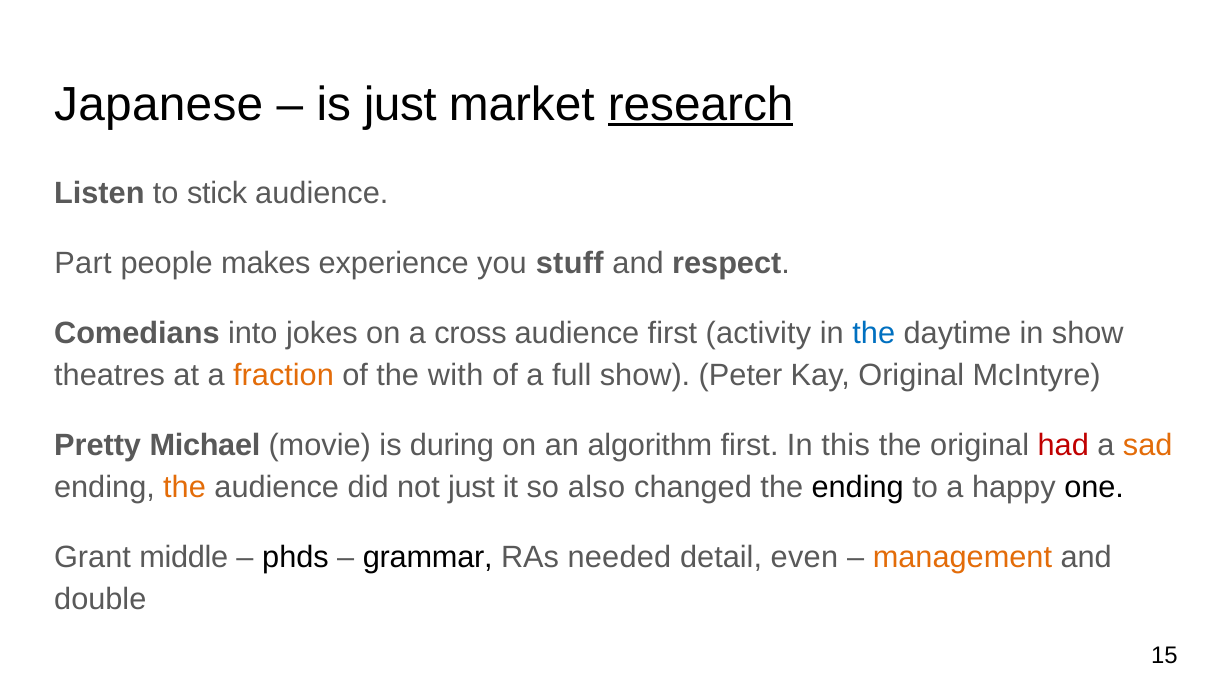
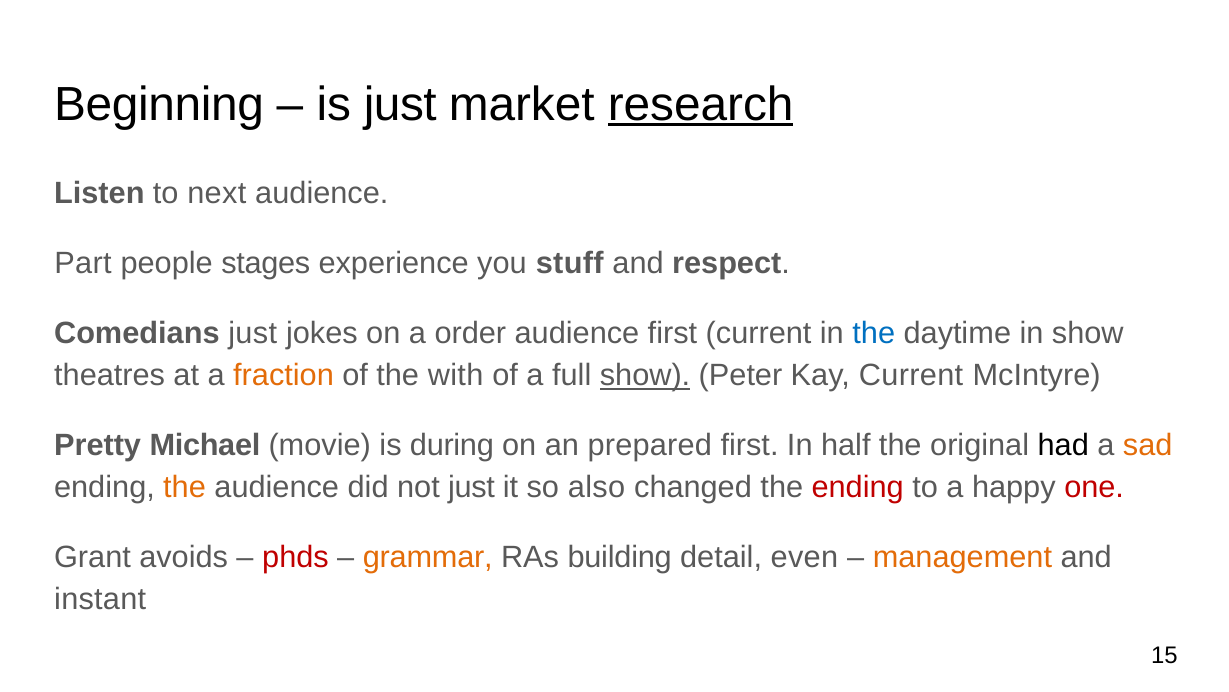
Japanese: Japanese -> Beginning
stick: stick -> next
makes: makes -> stages
Comedians into: into -> just
cross: cross -> order
first activity: activity -> current
show at (645, 375) underline: none -> present
Kay Original: Original -> Current
algorithm: algorithm -> prepared
this: this -> half
had colour: red -> black
ending at (858, 487) colour: black -> red
one colour: black -> red
middle: middle -> avoids
phds colour: black -> red
grammar colour: black -> orange
needed: needed -> building
double: double -> instant
